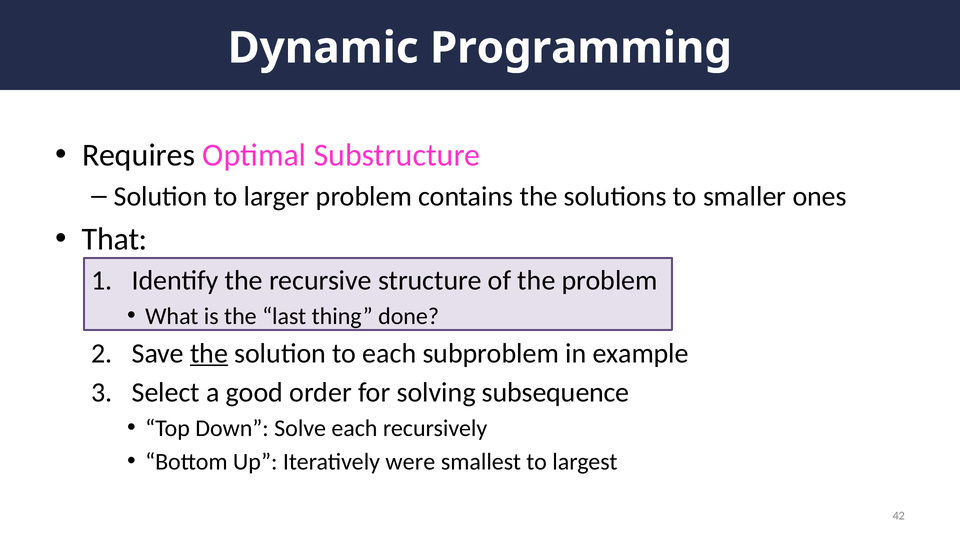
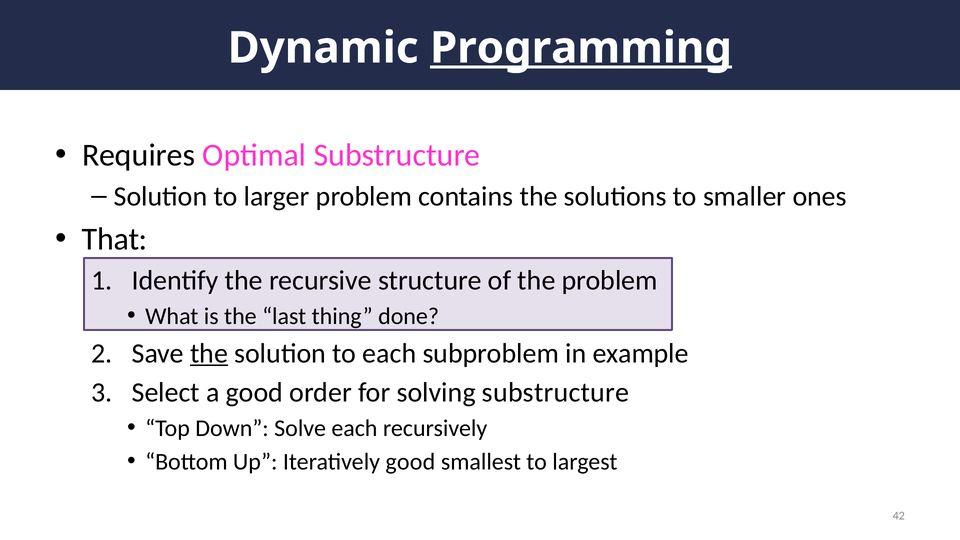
Programming underline: none -> present
solving subsequence: subsequence -> substructure
Iteratively were: were -> good
